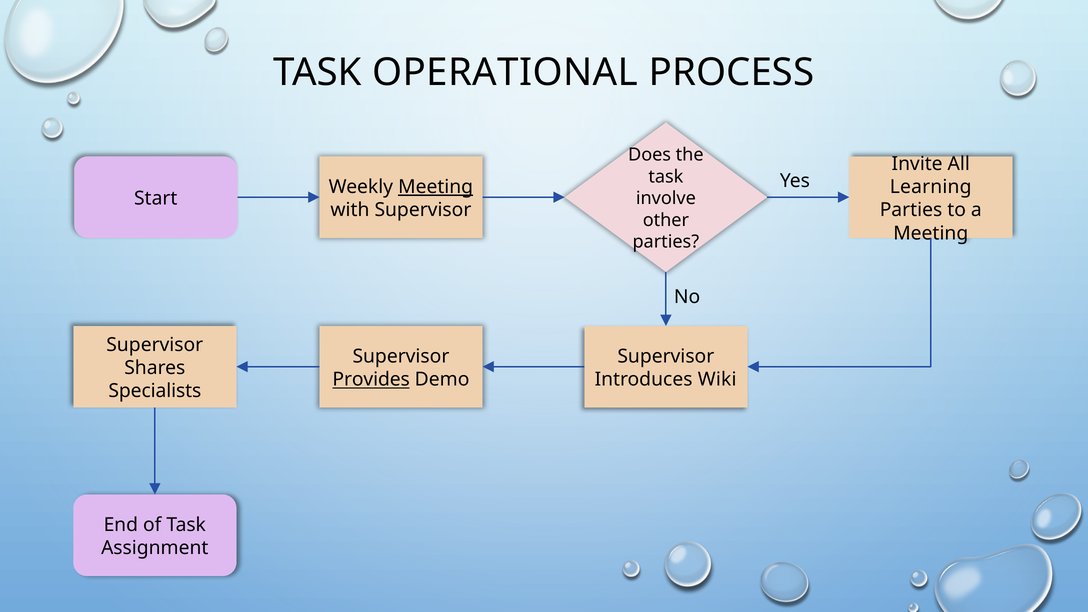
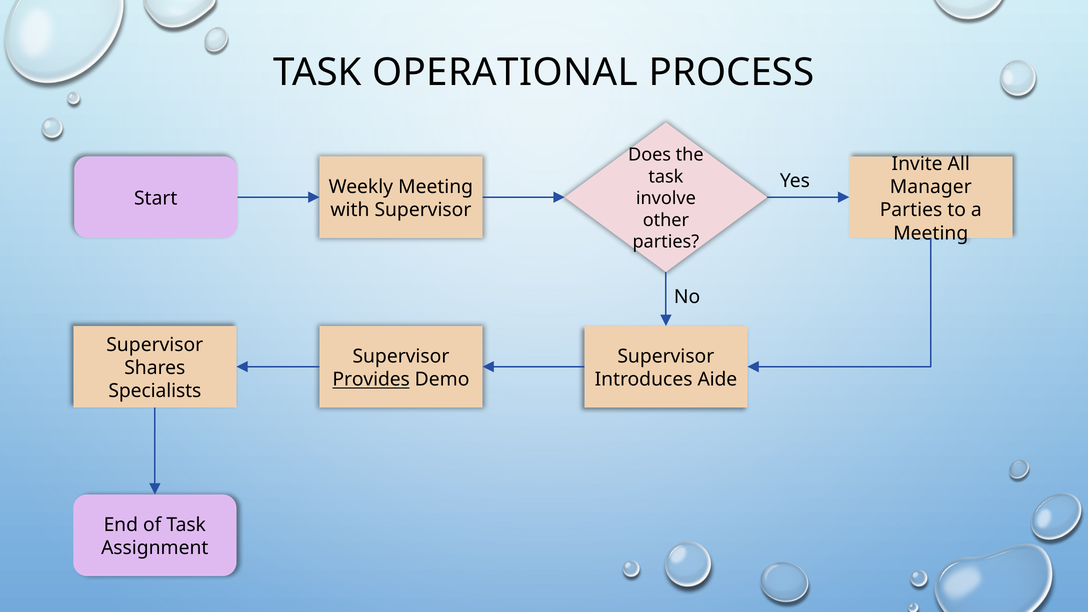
Meeting at (436, 187) underline: present -> none
Learning: Learning -> Manager
Wiki: Wiki -> Aide
